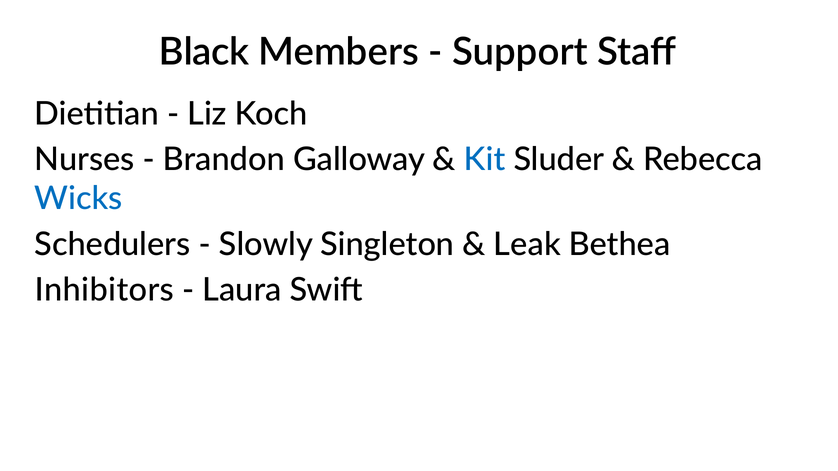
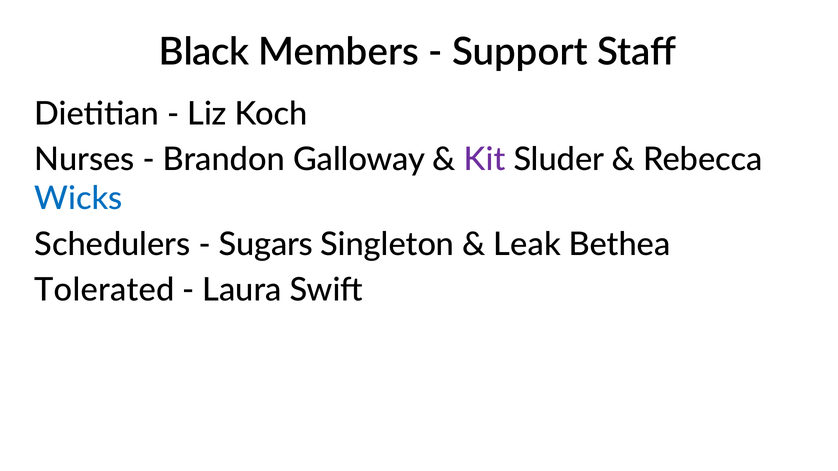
Kit colour: blue -> purple
Slowly: Slowly -> Sugars
Inhibitors: Inhibitors -> Tolerated
